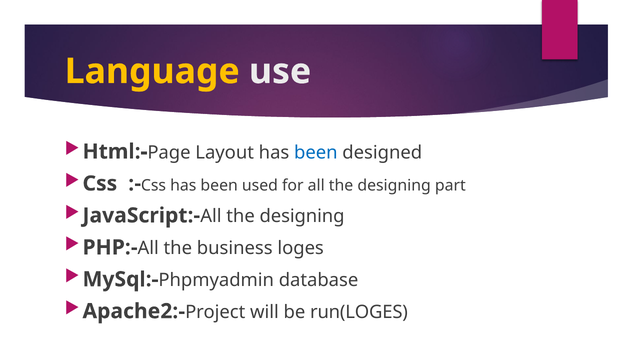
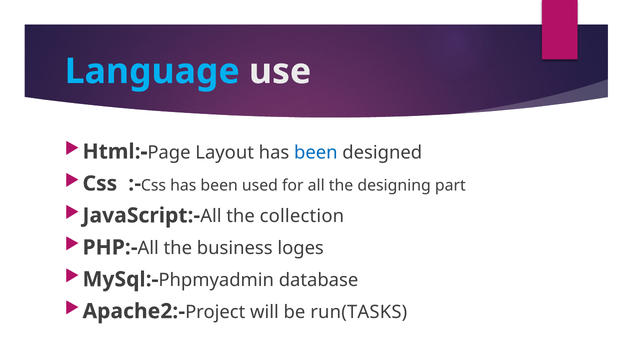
Language colour: yellow -> light blue
JavaScript:-All the designing: designing -> collection
run(LOGES: run(LOGES -> run(TASKS
